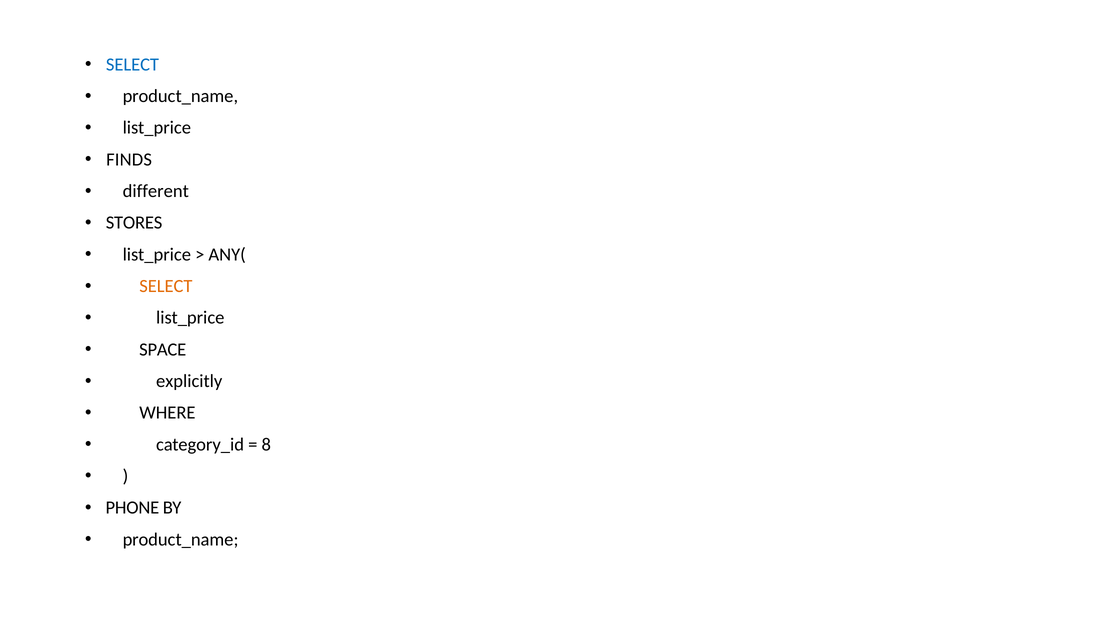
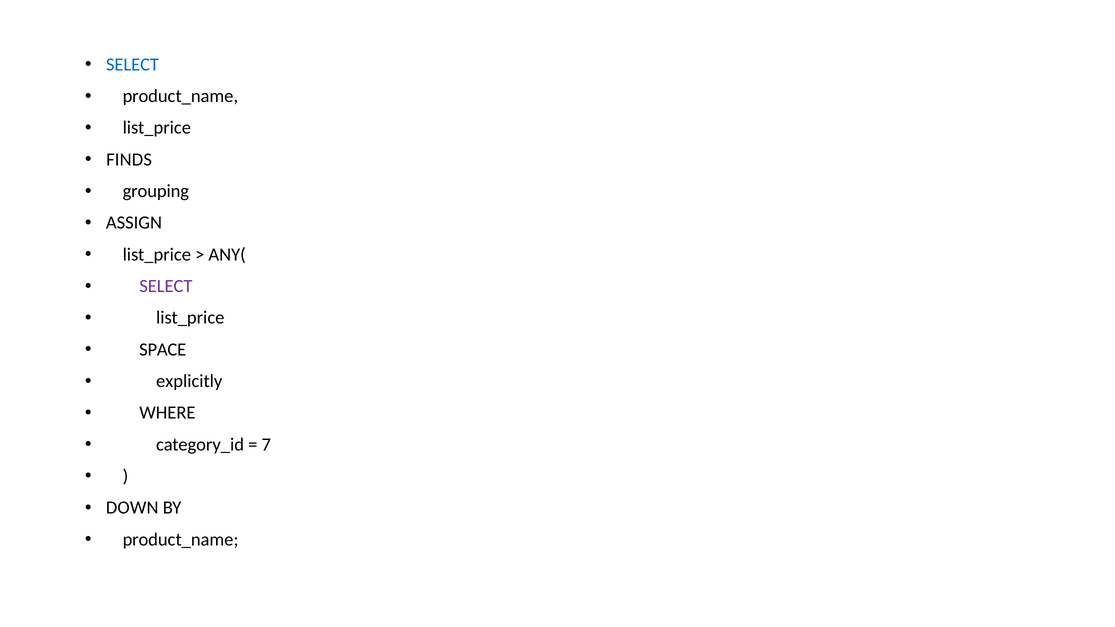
different: different -> grouping
STORES: STORES -> ASSIGN
SELECT at (166, 286) colour: orange -> purple
8: 8 -> 7
PHONE: PHONE -> DOWN
